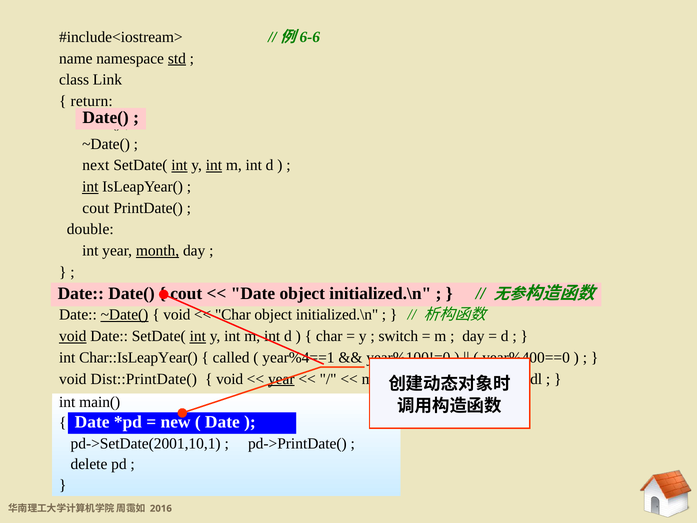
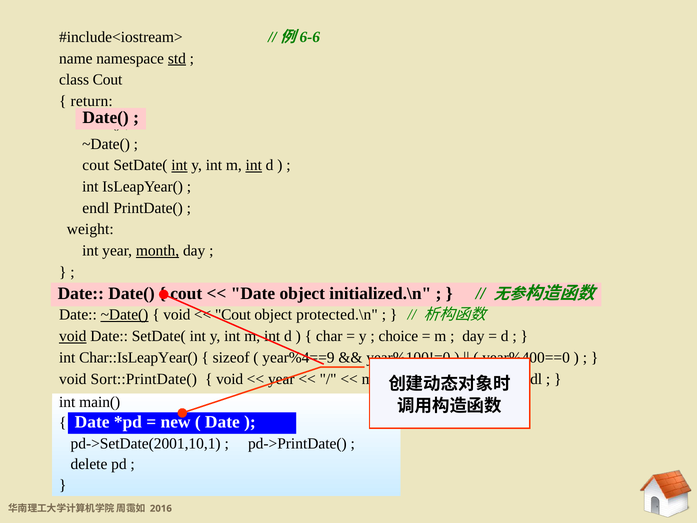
class Link: Link -> Cout
next at (96, 165): next -> cout
int at (214, 165) underline: present -> none
int at (254, 165) underline: none -> present
int at (90, 187) underline: present -> none
cout at (96, 208): cout -> endl
double: double -> weight
Char at (233, 315): Char -> Cout
initialized.\n at (337, 315): initialized.\n -> protected.\n
int at (198, 336) underline: present -> none
switch: switch -> choice
called: called -> sizeof
year%4==1: year%4==1 -> year%4==9
Dist::PrintDate(: Dist::PrintDate( -> Sort::PrintDate(
year at (281, 379) underline: present -> none
